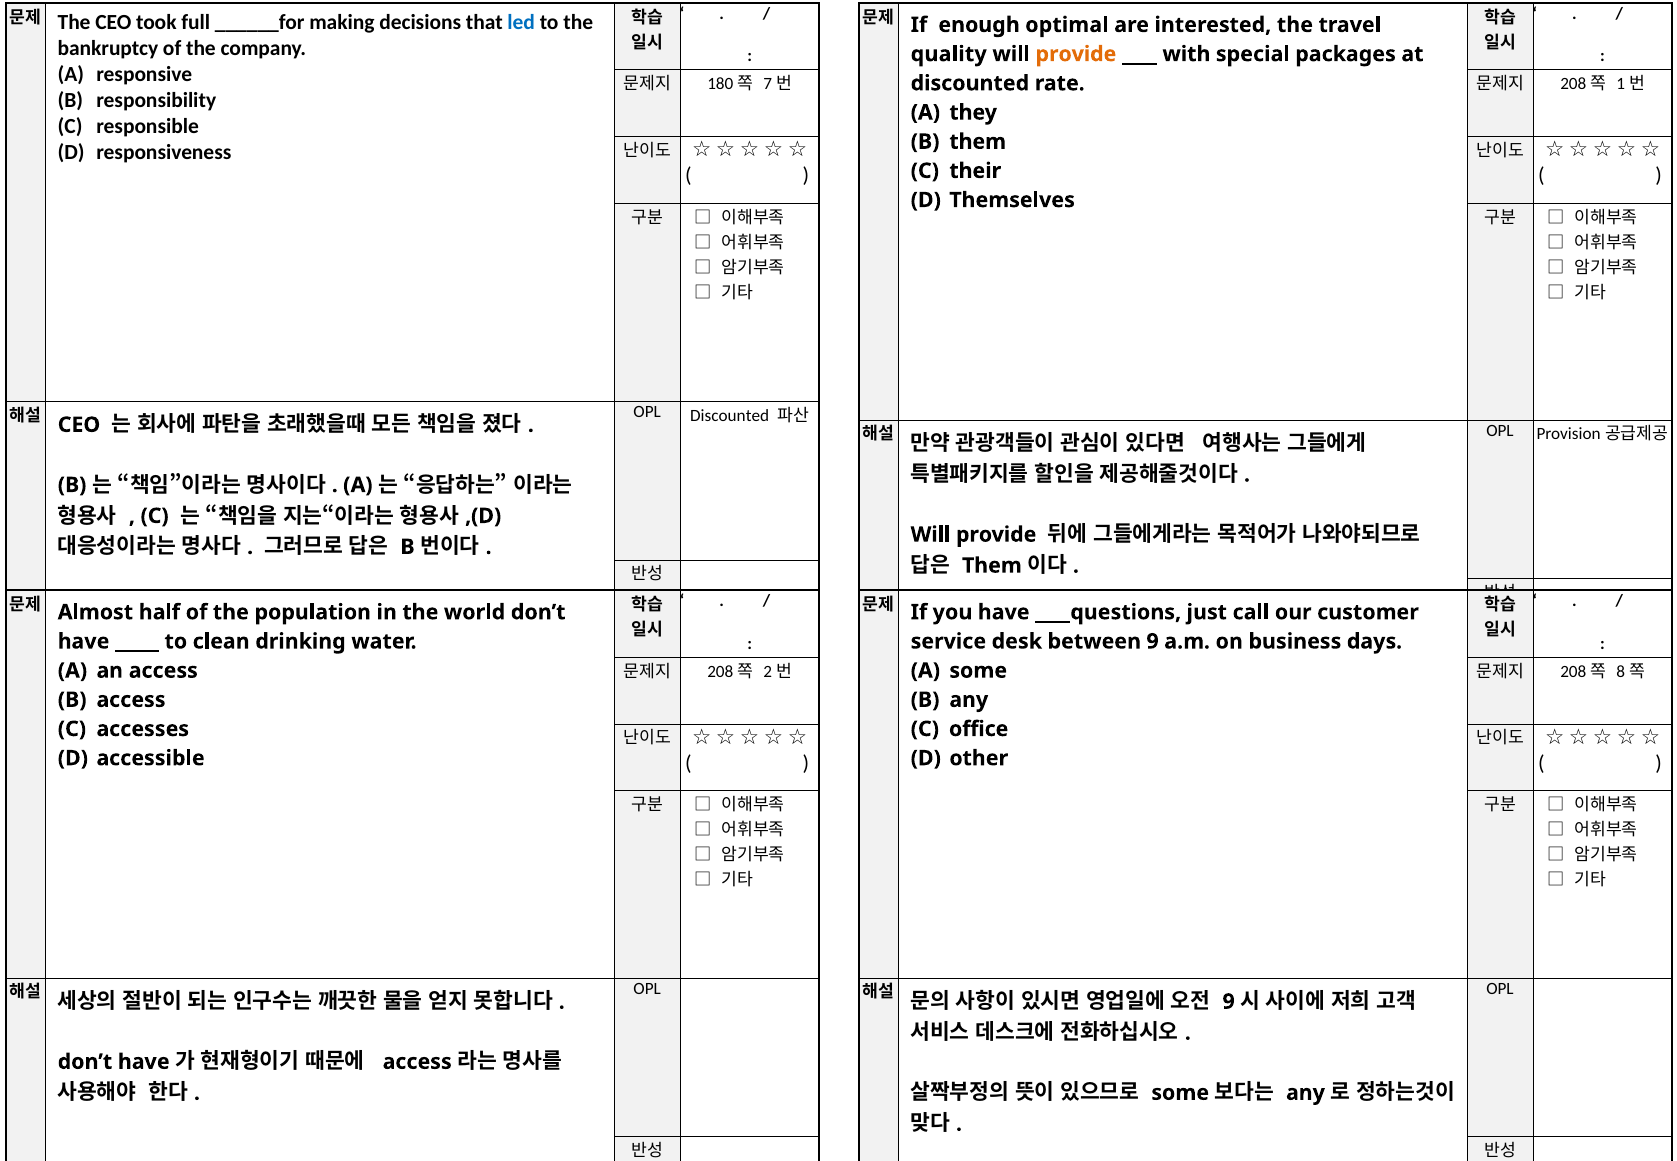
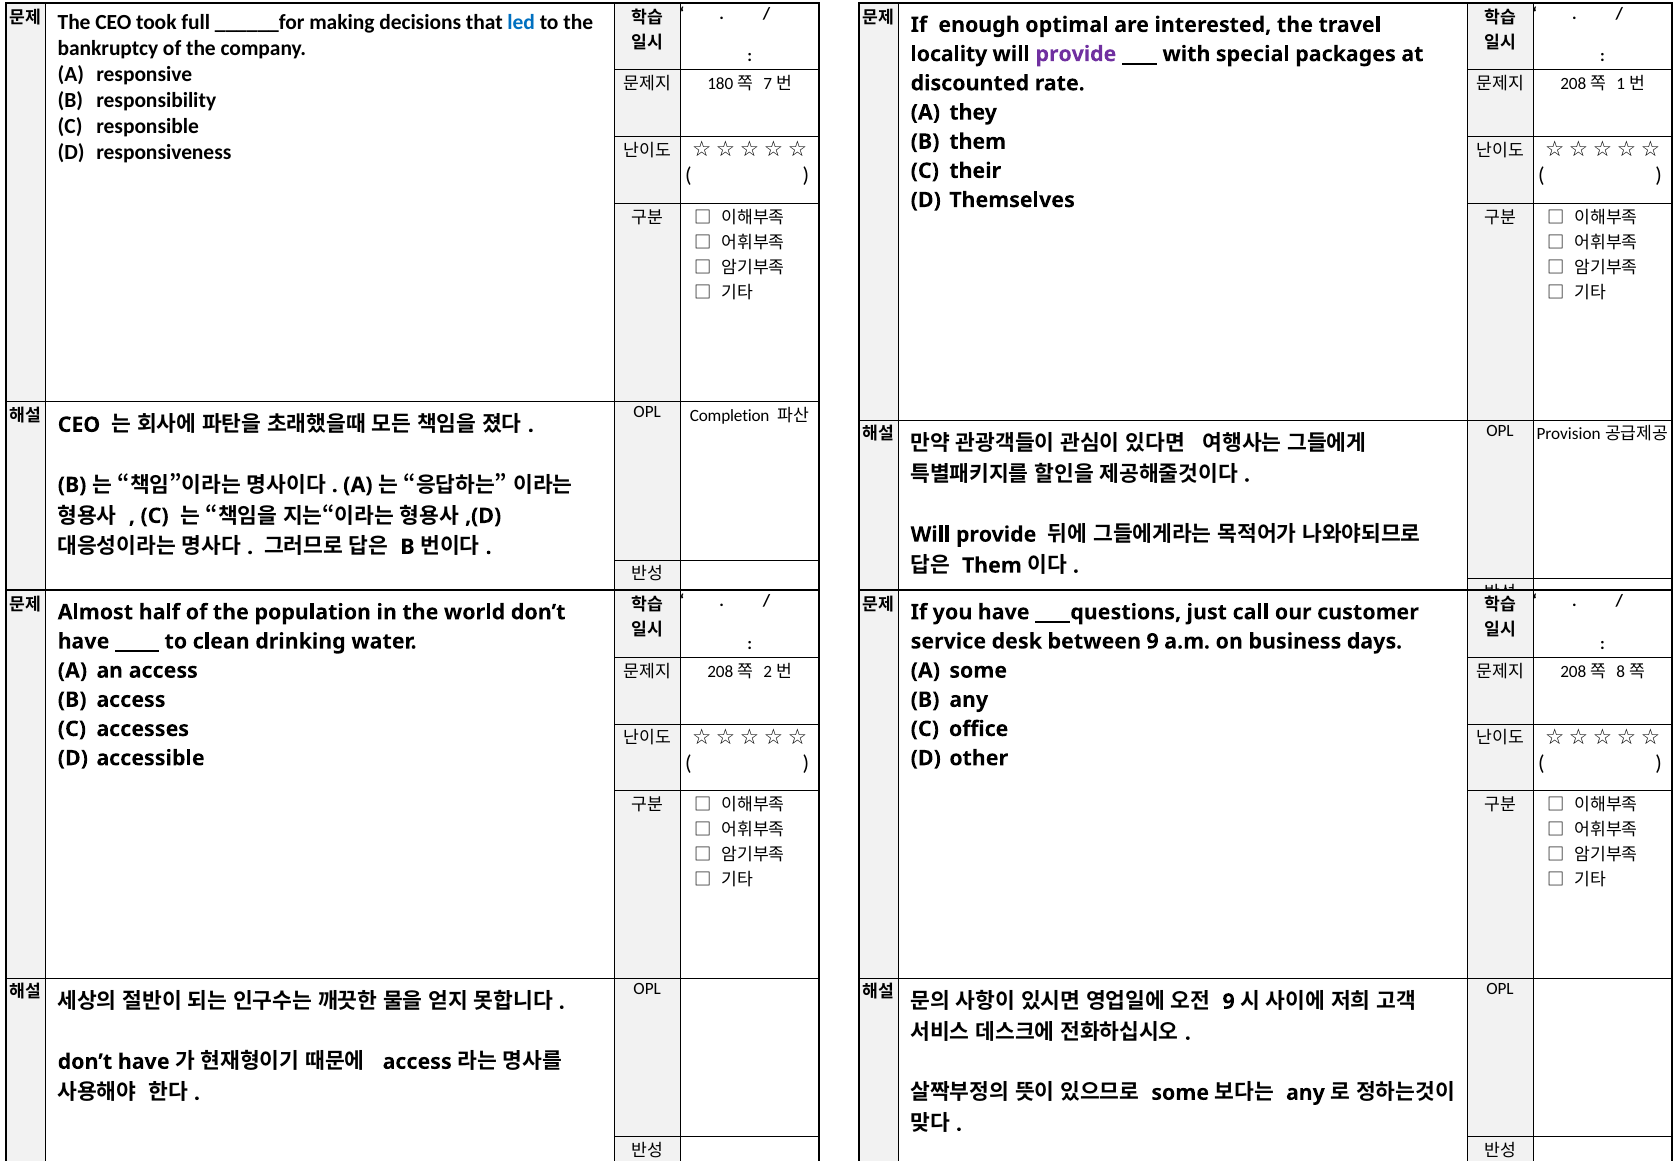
quality: quality -> locality
provide at (1076, 54) colour: orange -> purple
OPL Discounted: Discounted -> Completion
